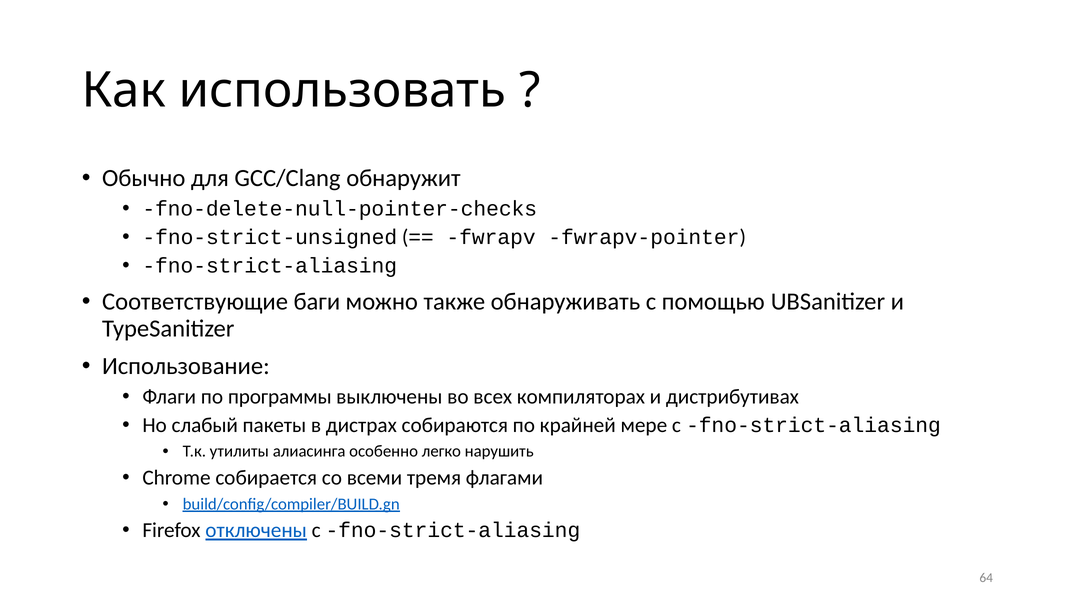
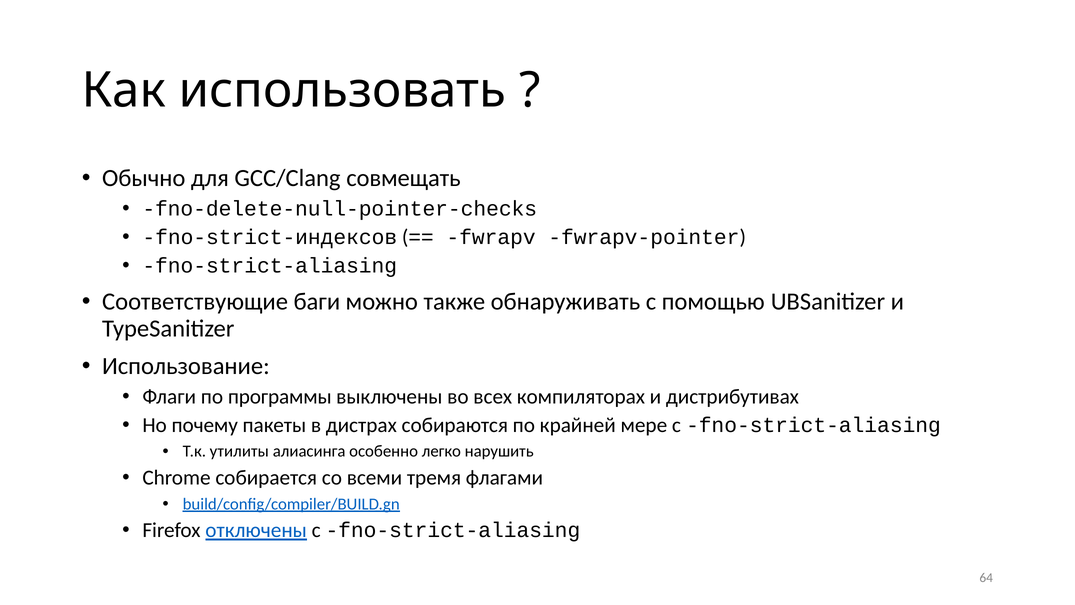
обнаружит: обнаружит -> совмещать
fno-strict-unsigned: fno-strict-unsigned -> fno-strict-индексов
слабый: слабый -> почему
